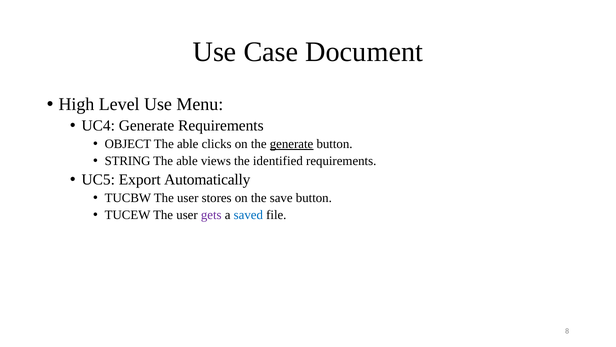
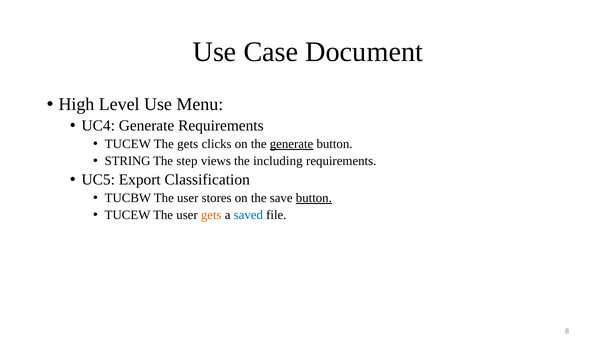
OBJECT at (128, 144): OBJECT -> TUCEW
able at (188, 144): able -> gets
able at (187, 161): able -> step
identified: identified -> including
Automatically: Automatically -> Classification
button at (314, 198) underline: none -> present
gets at (211, 215) colour: purple -> orange
